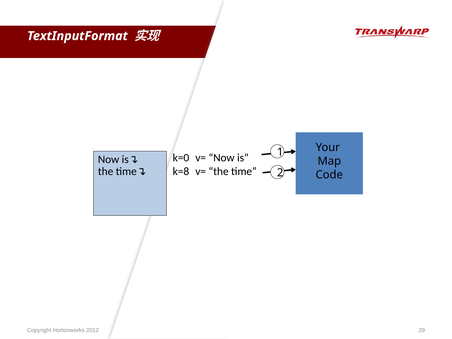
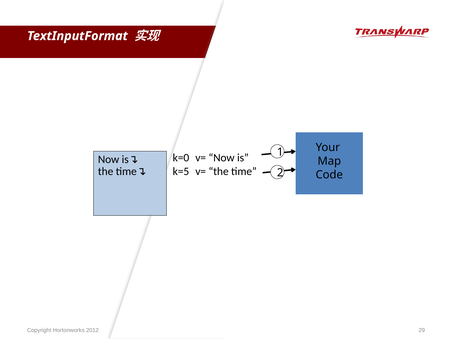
k=8: k=8 -> k=5
